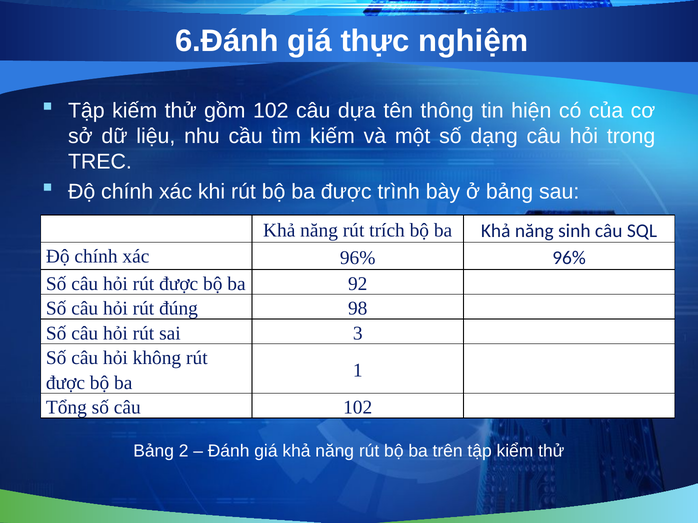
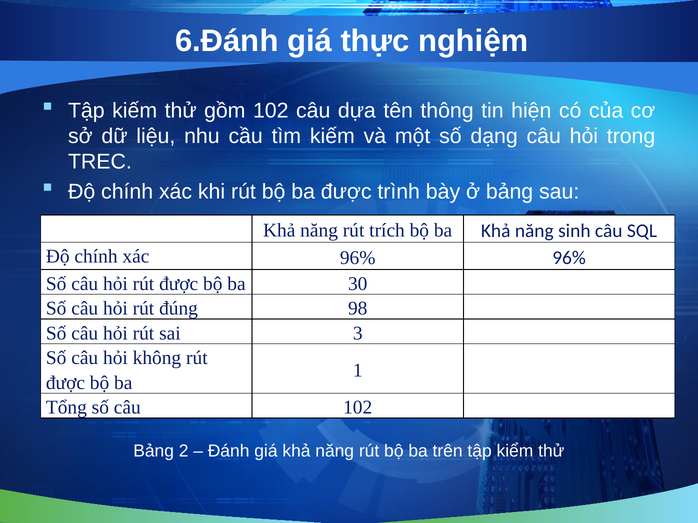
92: 92 -> 30
